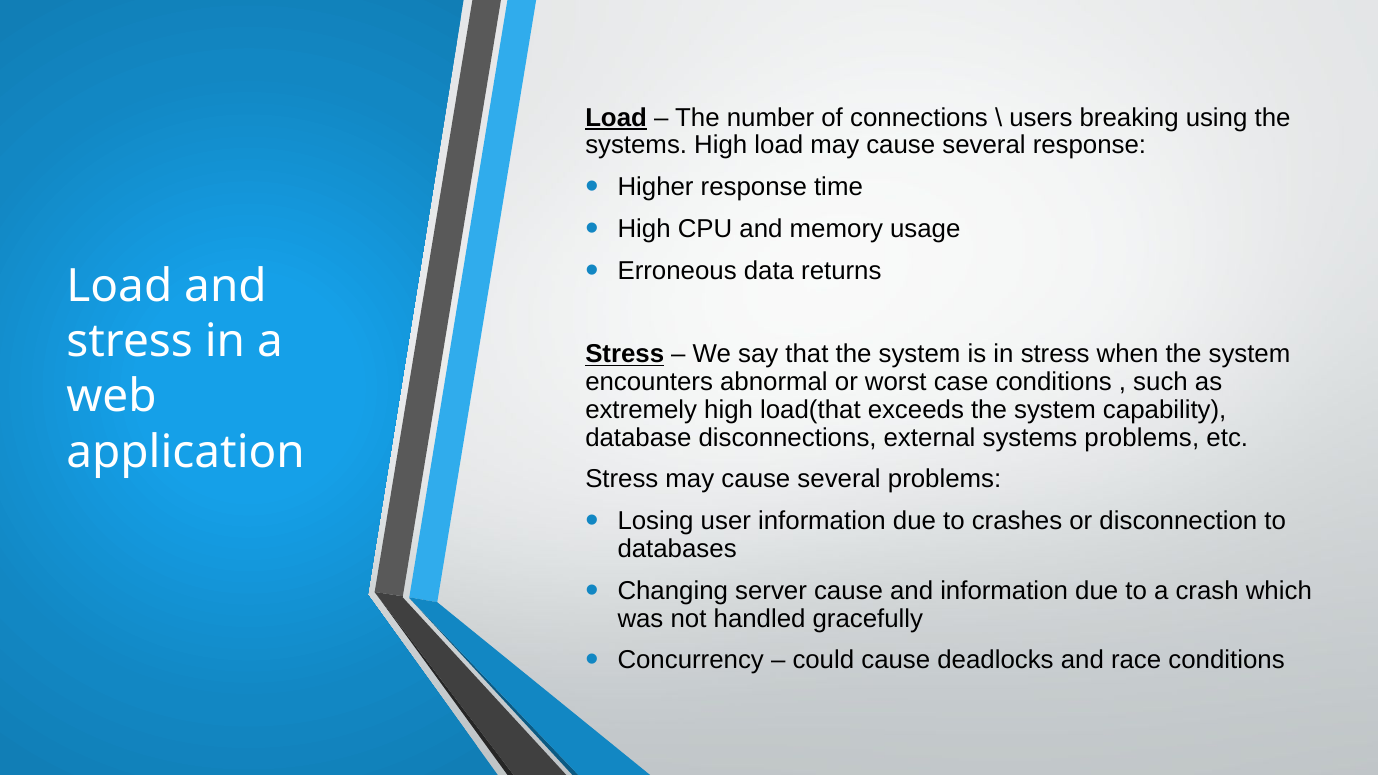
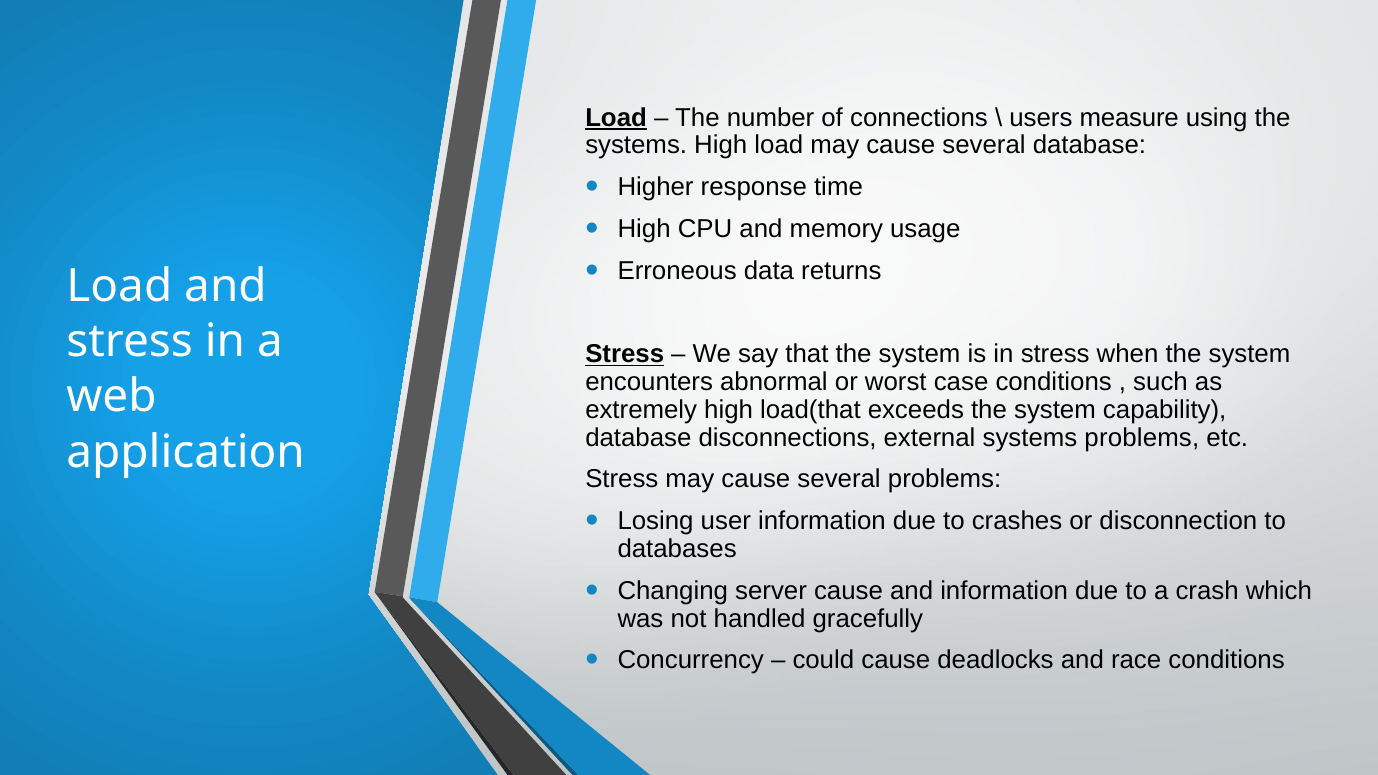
breaking: breaking -> measure
several response: response -> database
